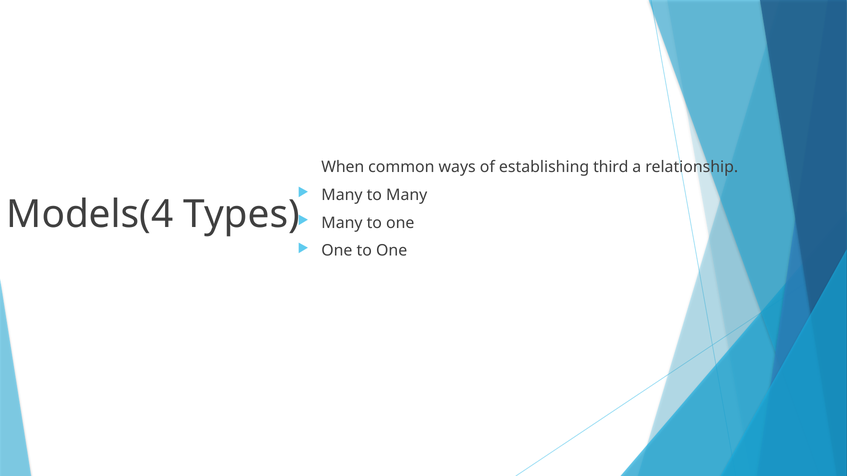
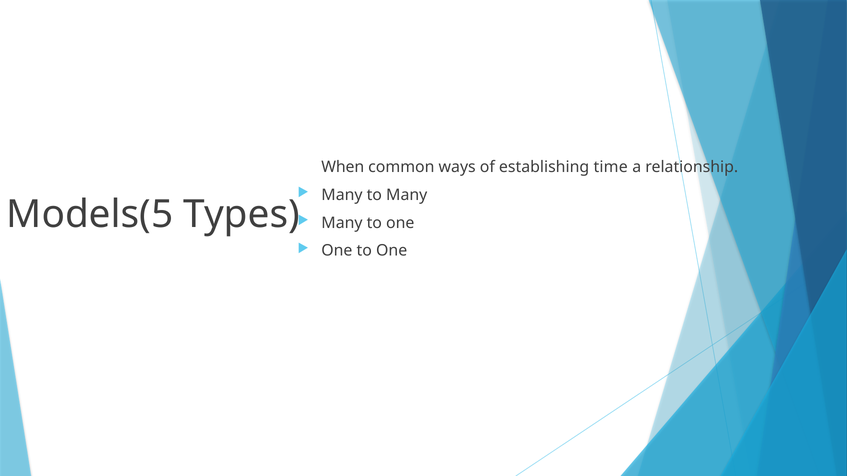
third: third -> time
Models(4: Models(4 -> Models(5
